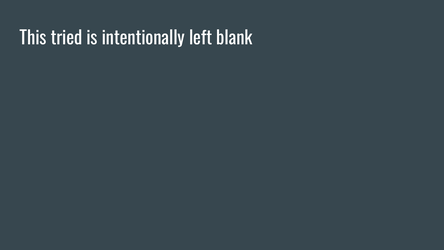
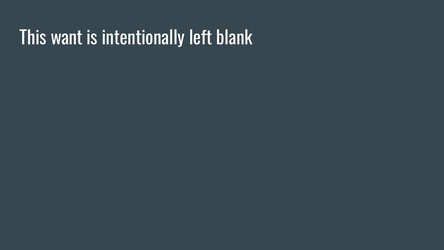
tried: tried -> want
